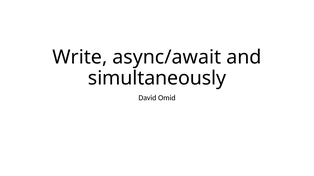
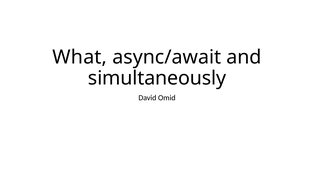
Write: Write -> What
